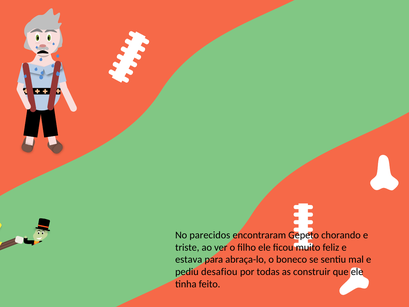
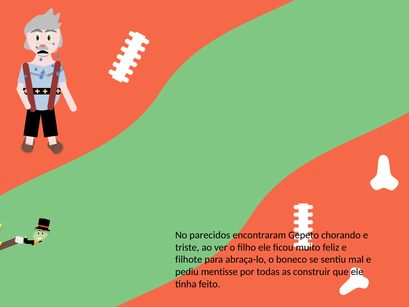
estava: estava -> filhote
desafiou: desafiou -> mentisse
